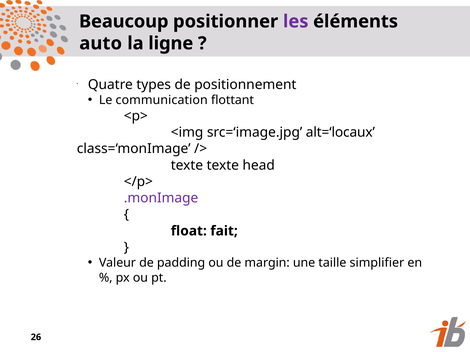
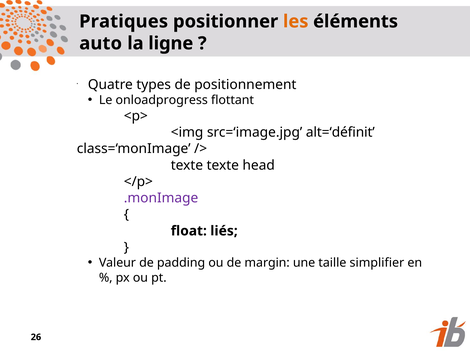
Beaucoup: Beaucoup -> Pratiques
les colour: purple -> orange
communication: communication -> onloadprogress
alt=‘locaux: alt=‘locaux -> alt=‘définit
fait: fait -> liés
